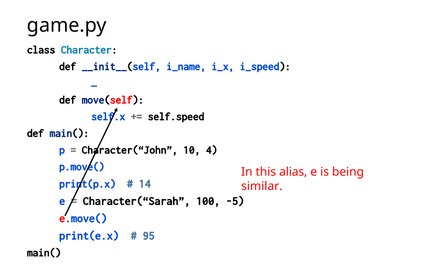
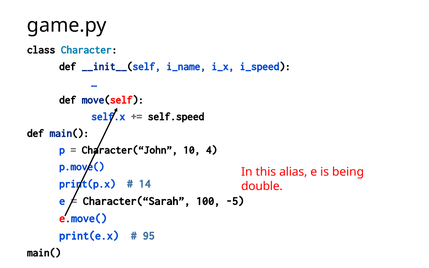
similar: similar -> double
